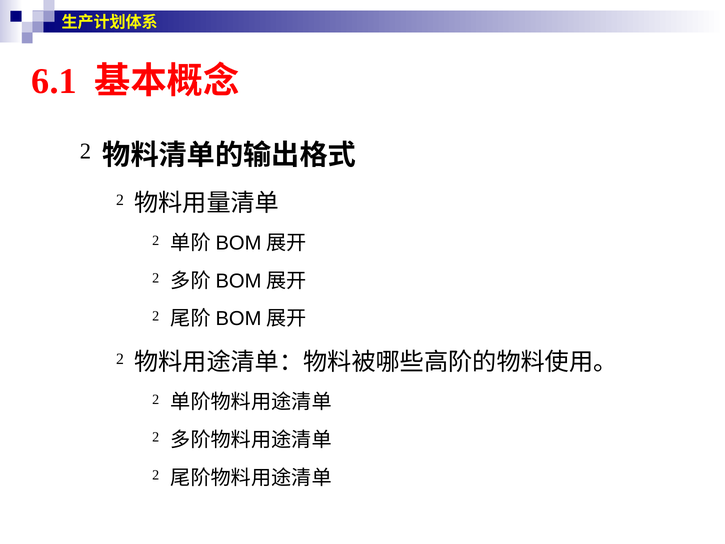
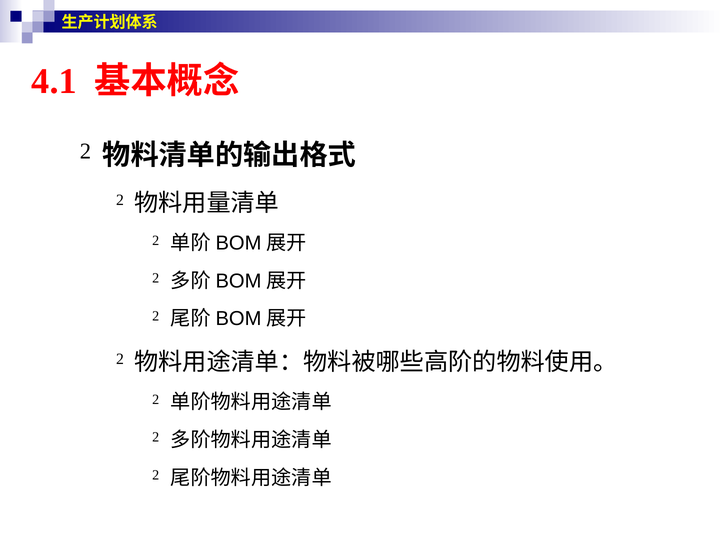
6.1: 6.1 -> 4.1
